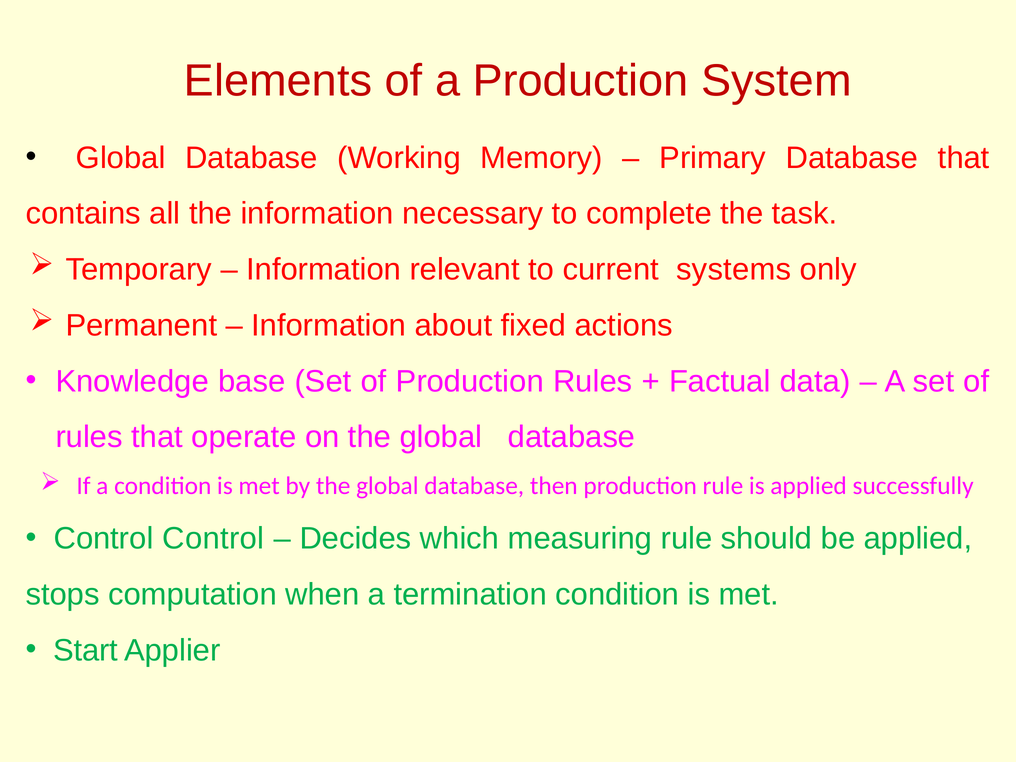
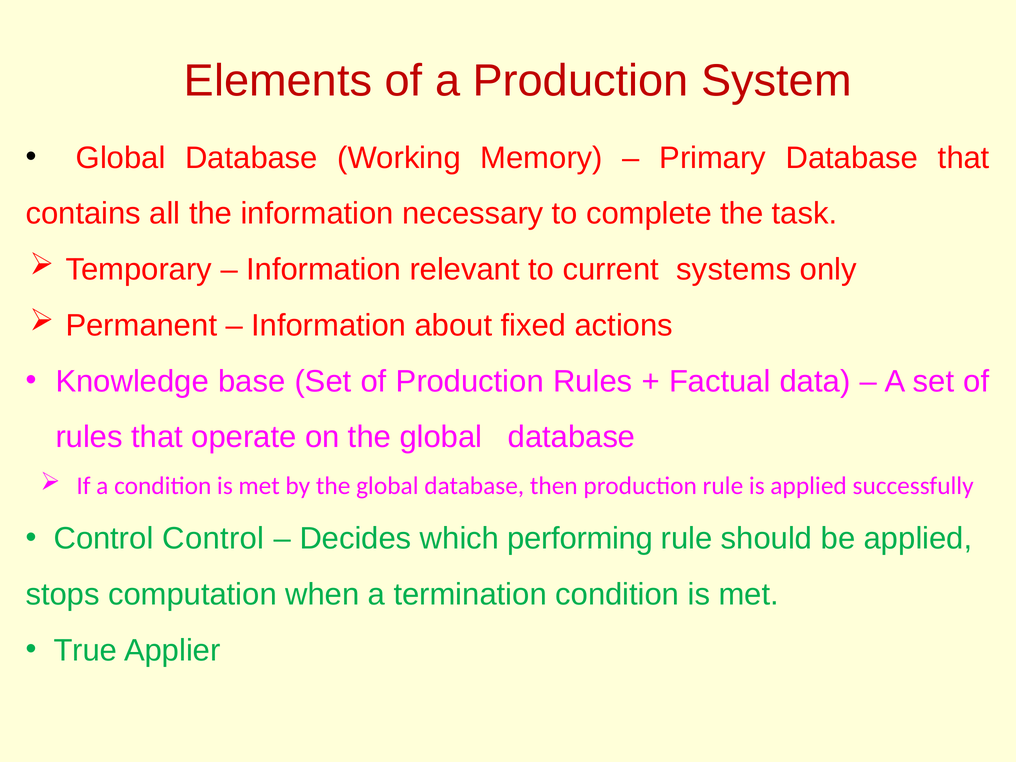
measuring: measuring -> performing
Start: Start -> True
